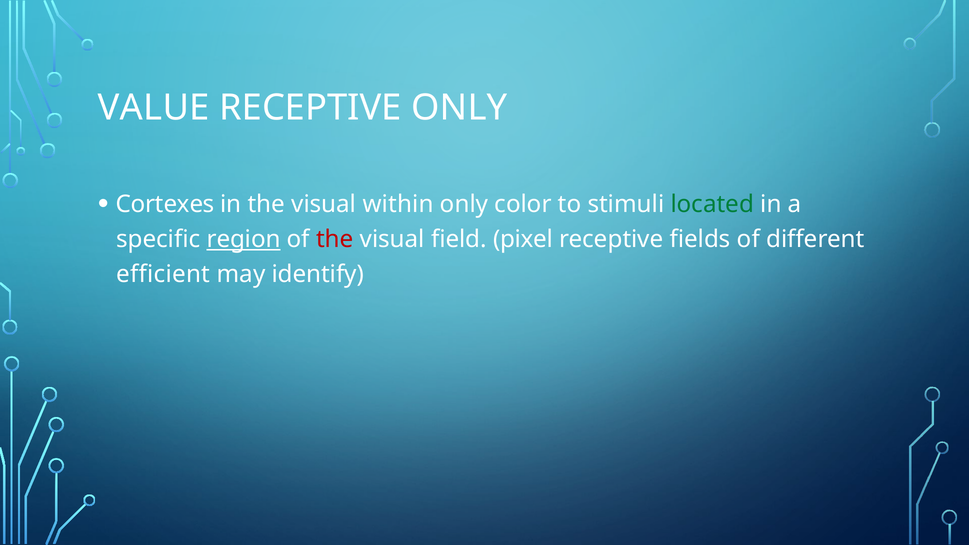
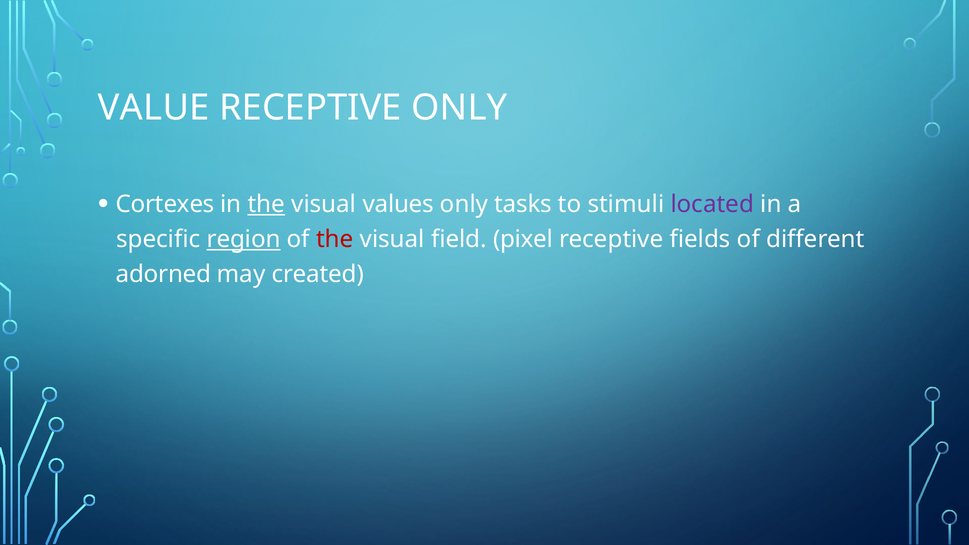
the at (266, 204) underline: none -> present
within: within -> values
color: color -> tasks
located colour: green -> purple
efficient: efficient -> adorned
identify: identify -> created
